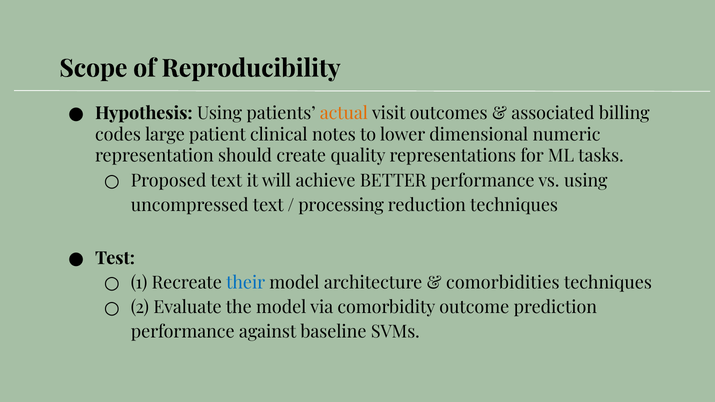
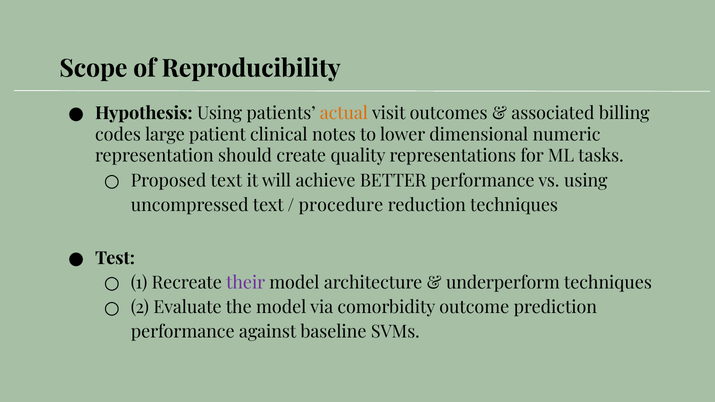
processing: processing -> procedure
their colour: blue -> purple
comorbidities: comorbidities -> underperform
